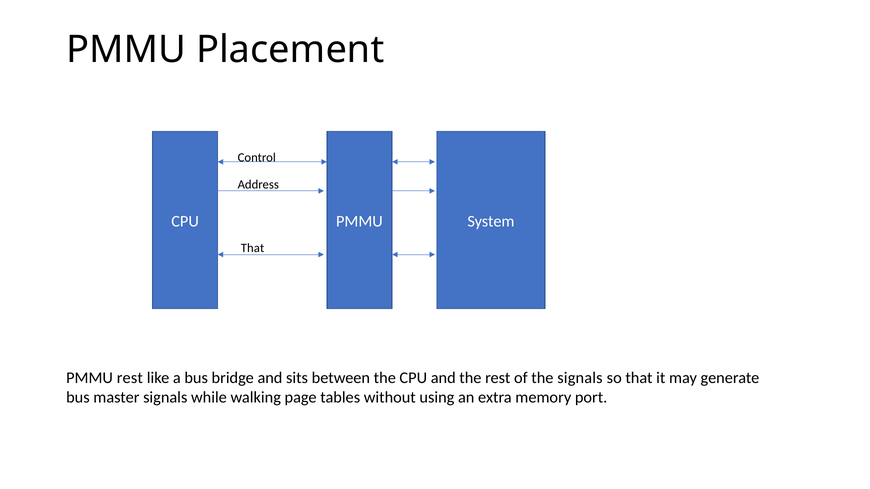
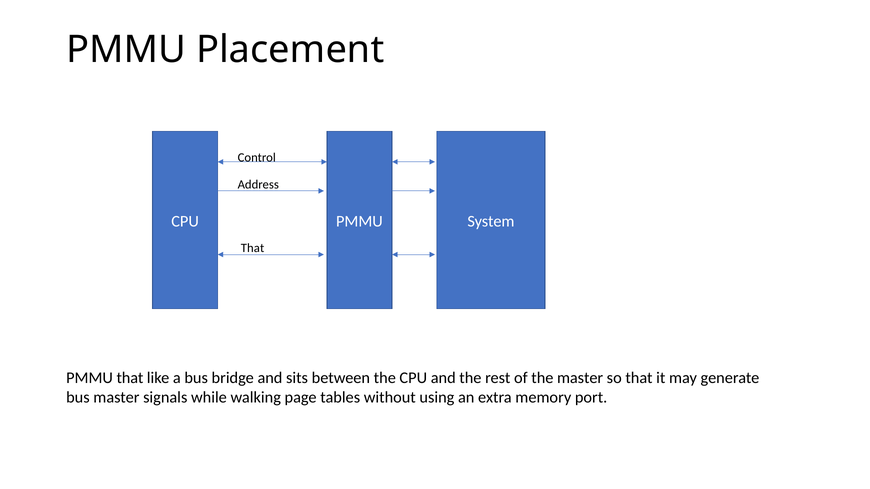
PMMU rest: rest -> that
the signals: signals -> master
